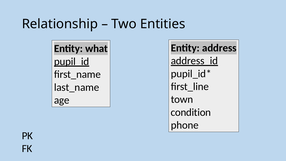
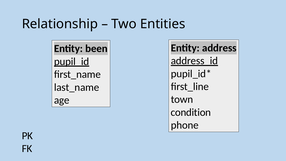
what: what -> been
